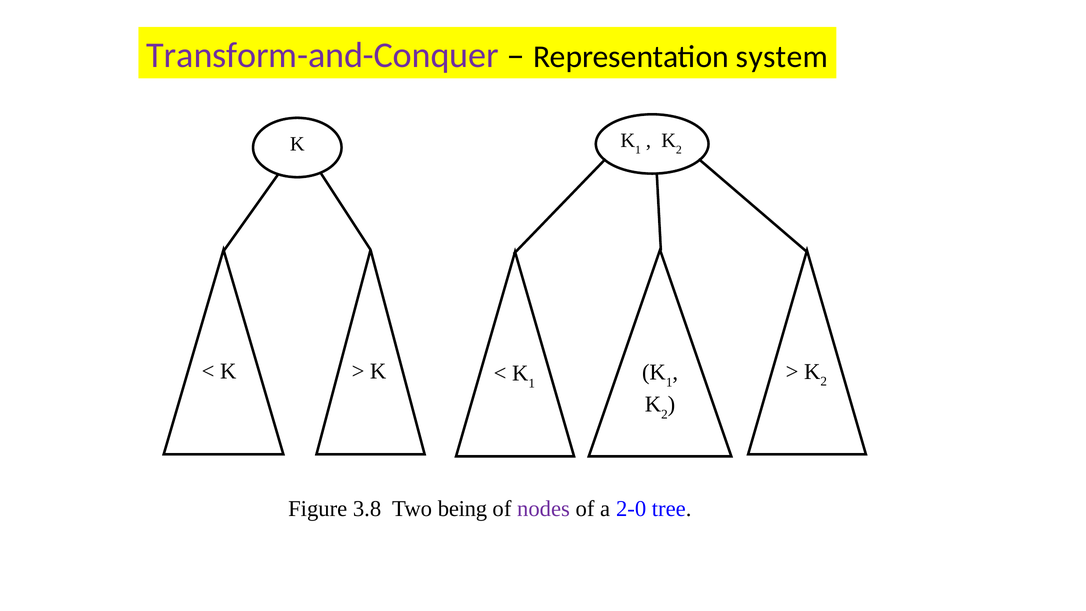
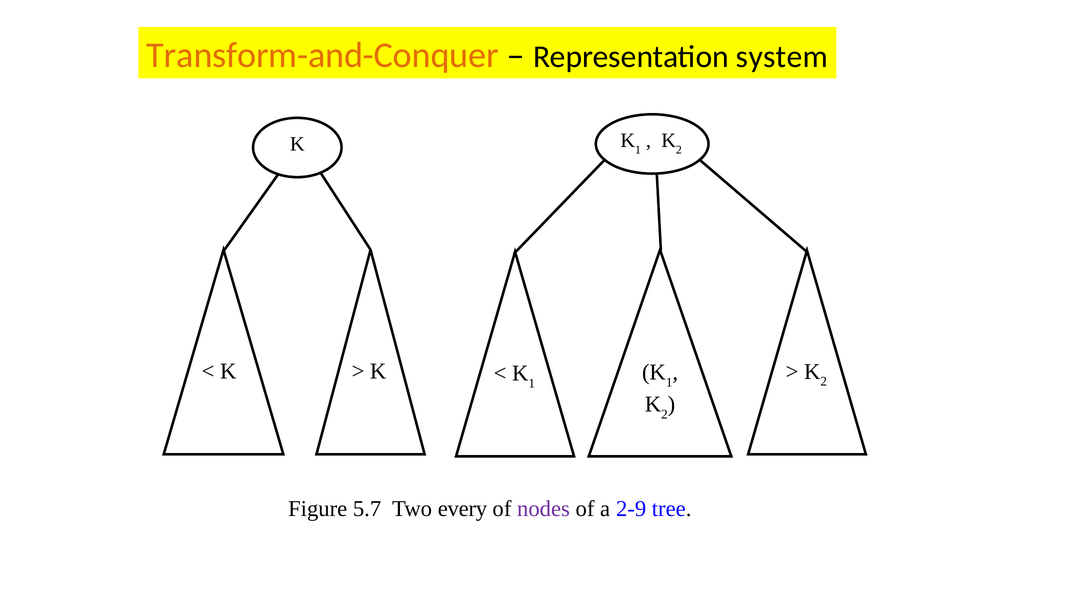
Transform-and-Conquer colour: purple -> orange
3.8: 3.8 -> 5.7
being: being -> every
2-0: 2-0 -> 2-9
